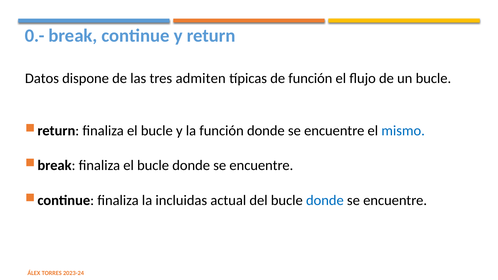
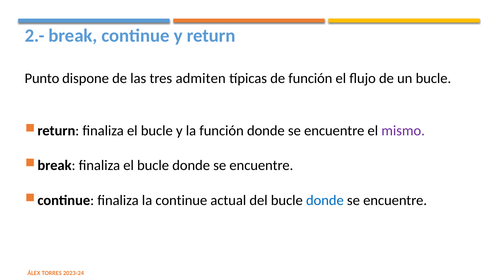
0.-: 0.- -> 2.-
Datos: Datos -> Punto
mismo colour: blue -> purple
la incluidas: incluidas -> continue
